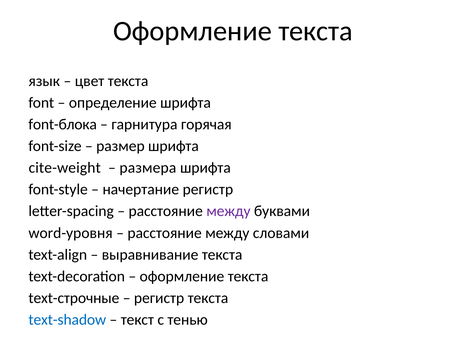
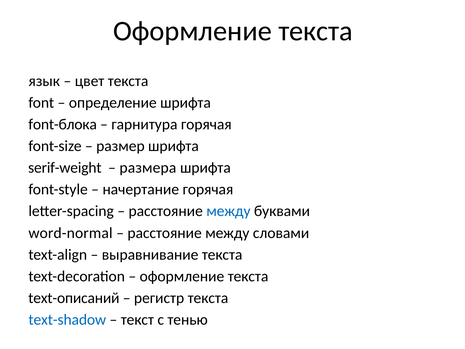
cite-weight: cite-weight -> serif-weight
начертание регистр: регистр -> горячая
между at (228, 211) colour: purple -> blue
word-уровня: word-уровня -> word-normal
text-строчные: text-строчные -> text-описаний
